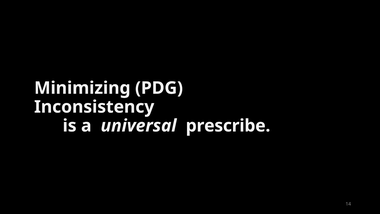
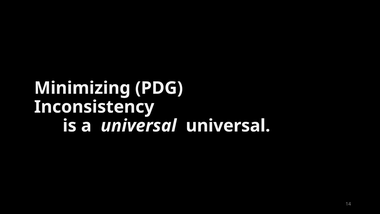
universal prescribe: prescribe -> universal
